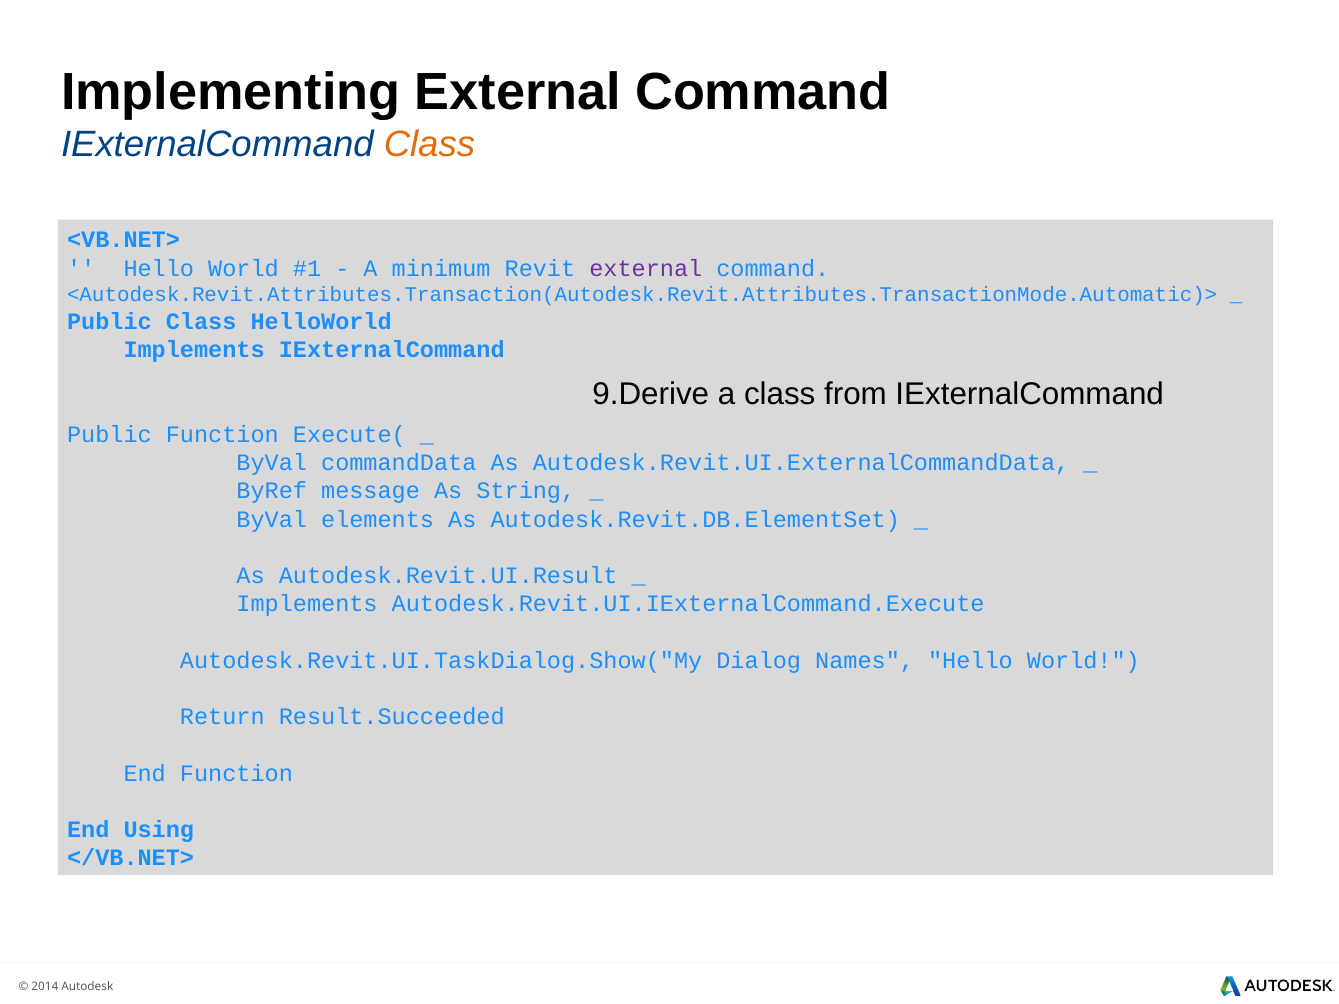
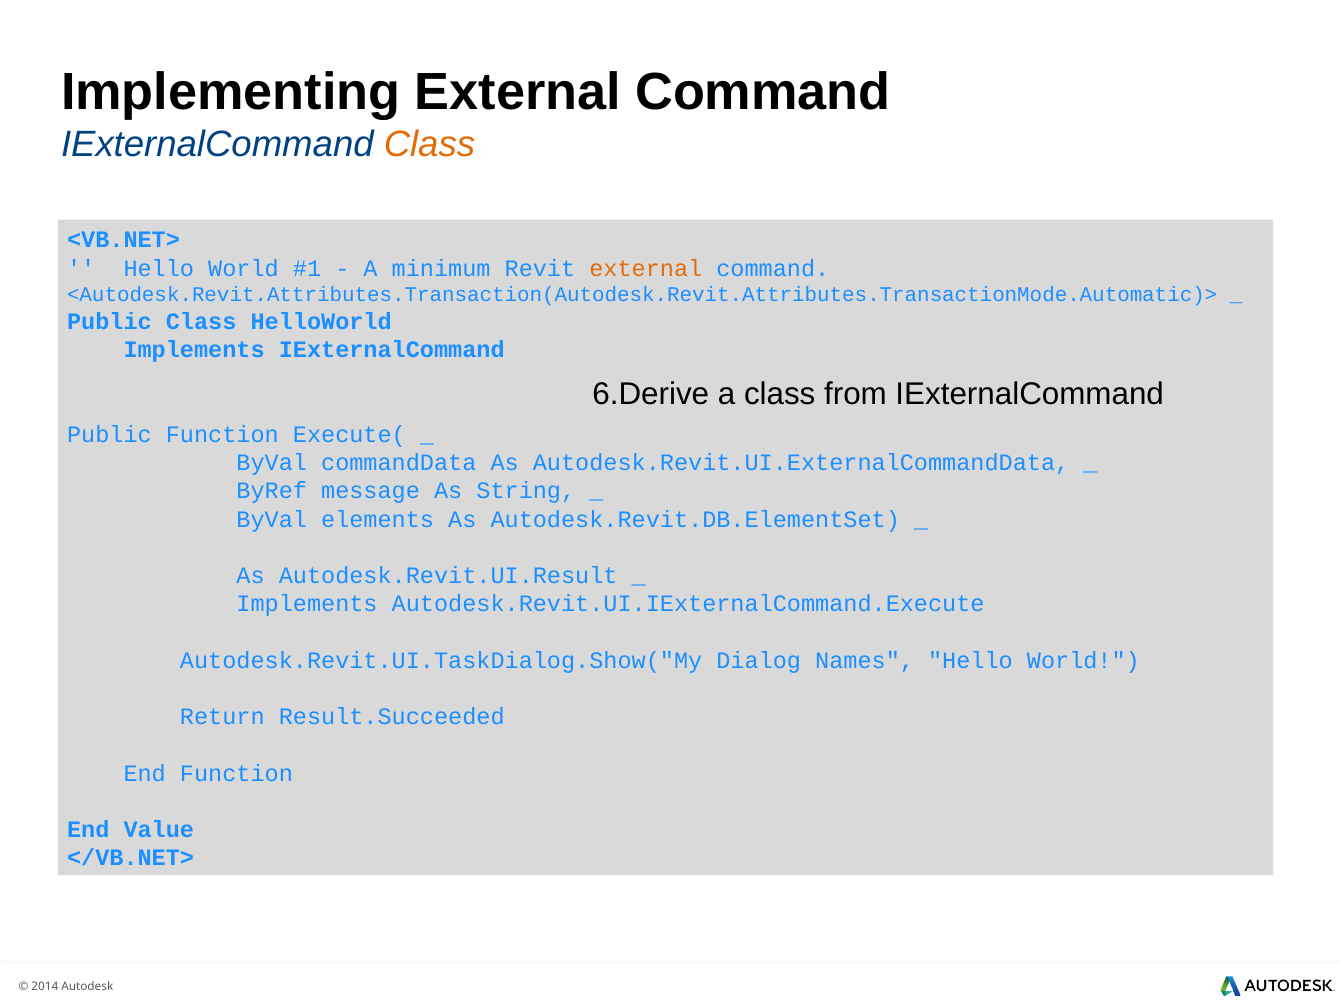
external at (646, 268) colour: purple -> orange
9.Derive: 9.Derive -> 6.Derive
Using: Using -> Value
